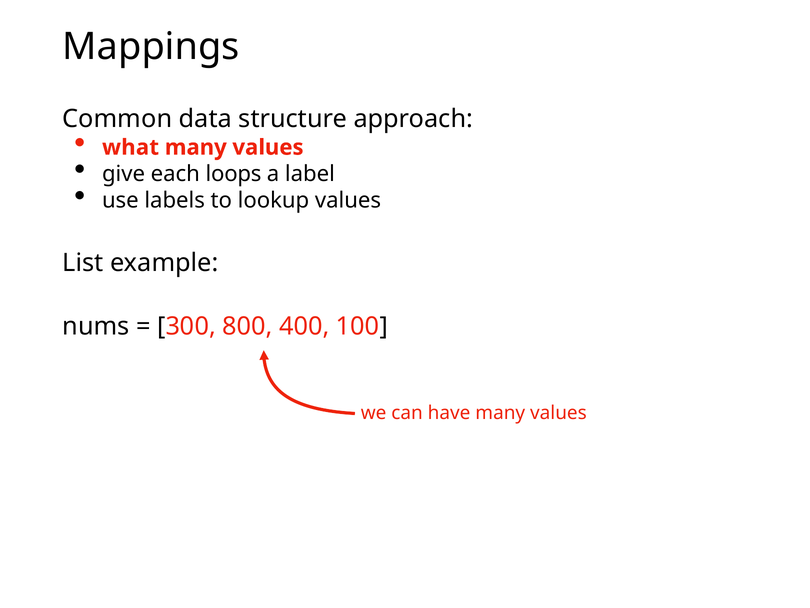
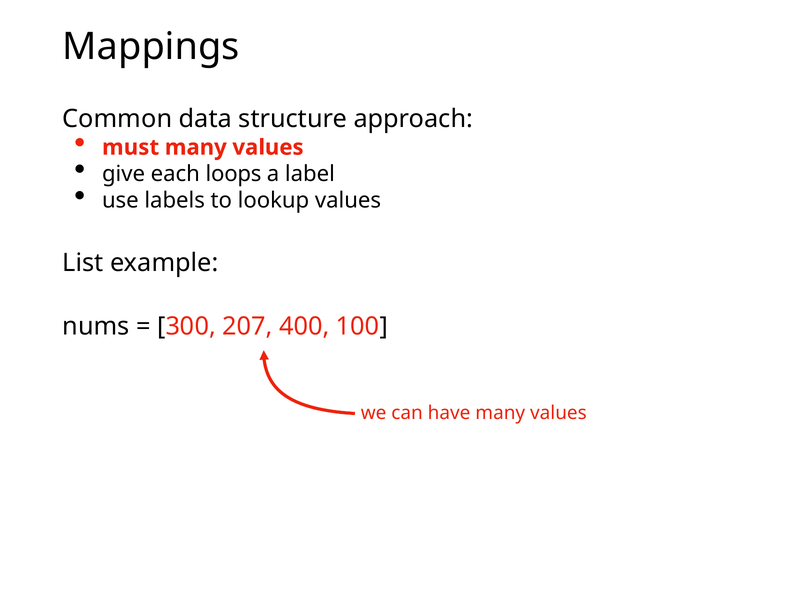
what: what -> must
800: 800 -> 207
